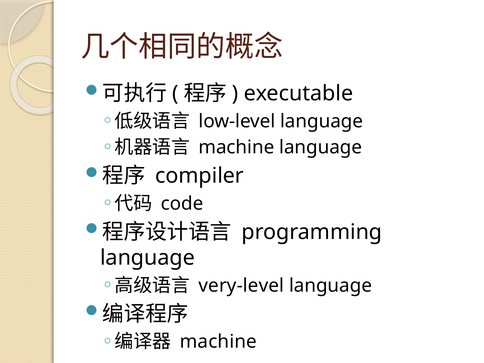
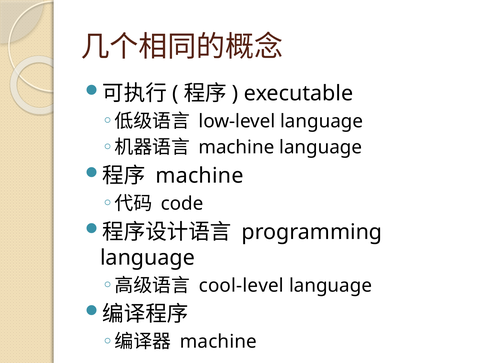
compiler at (200, 176): compiler -> machine
very-level: very-level -> cool-level
